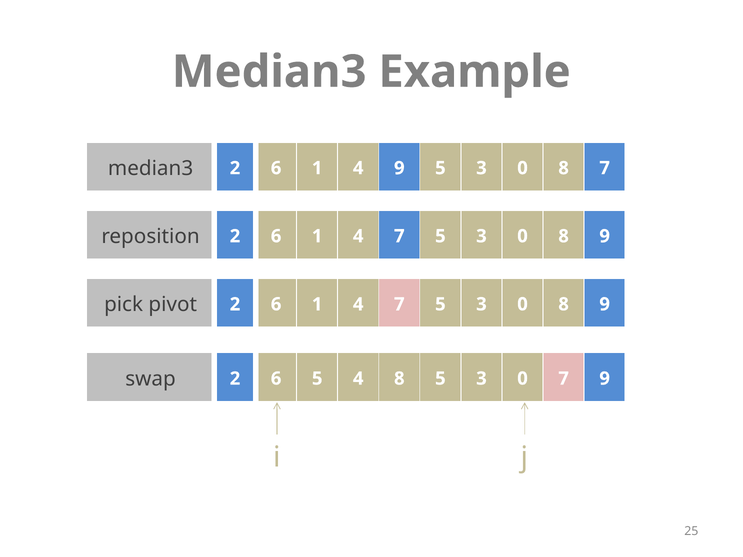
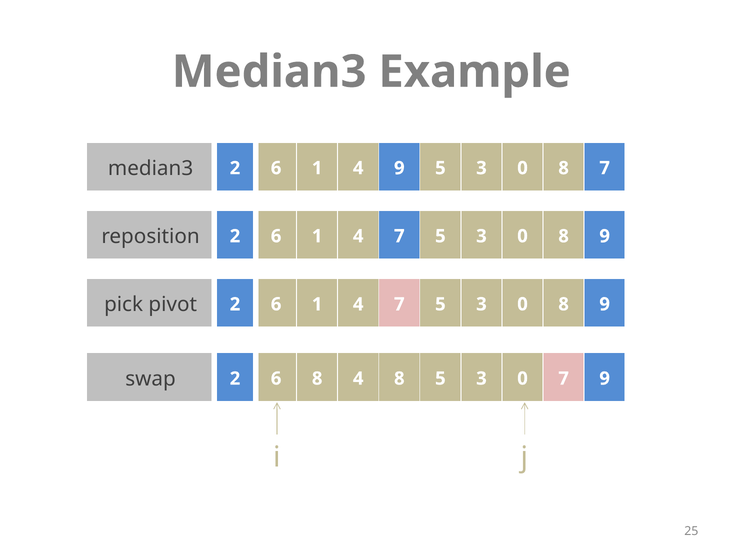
6 5: 5 -> 8
